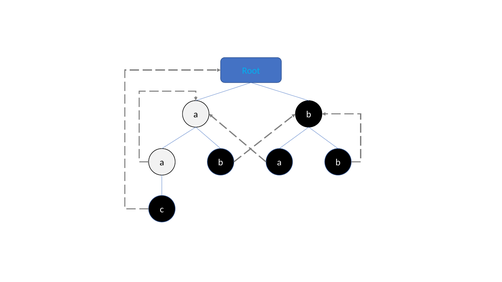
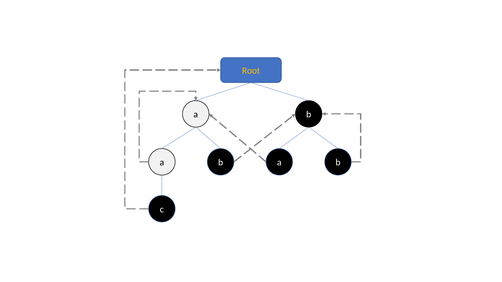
Root colour: light blue -> yellow
